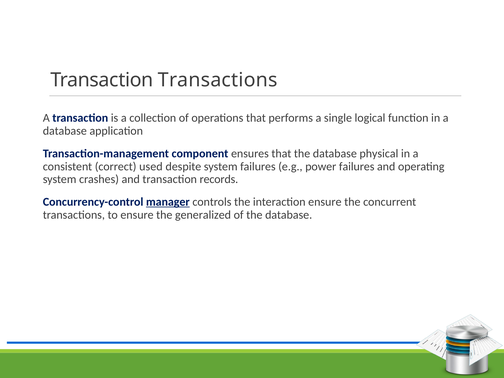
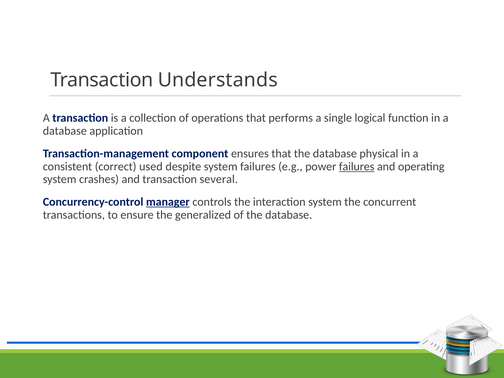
Transaction Transactions: Transactions -> Understands
failures at (357, 166) underline: none -> present
records: records -> several
interaction ensure: ensure -> system
